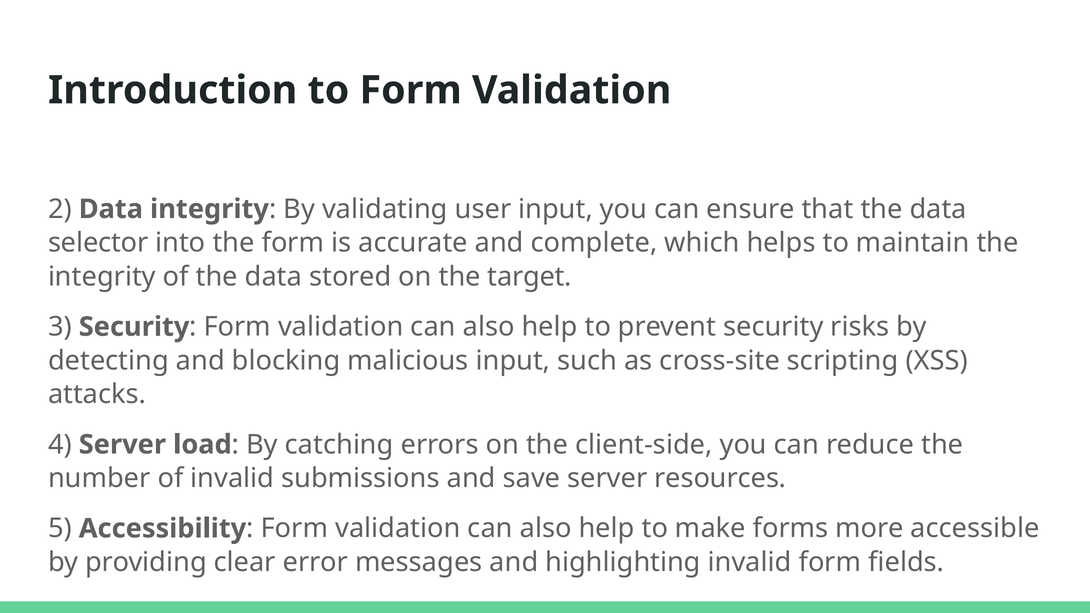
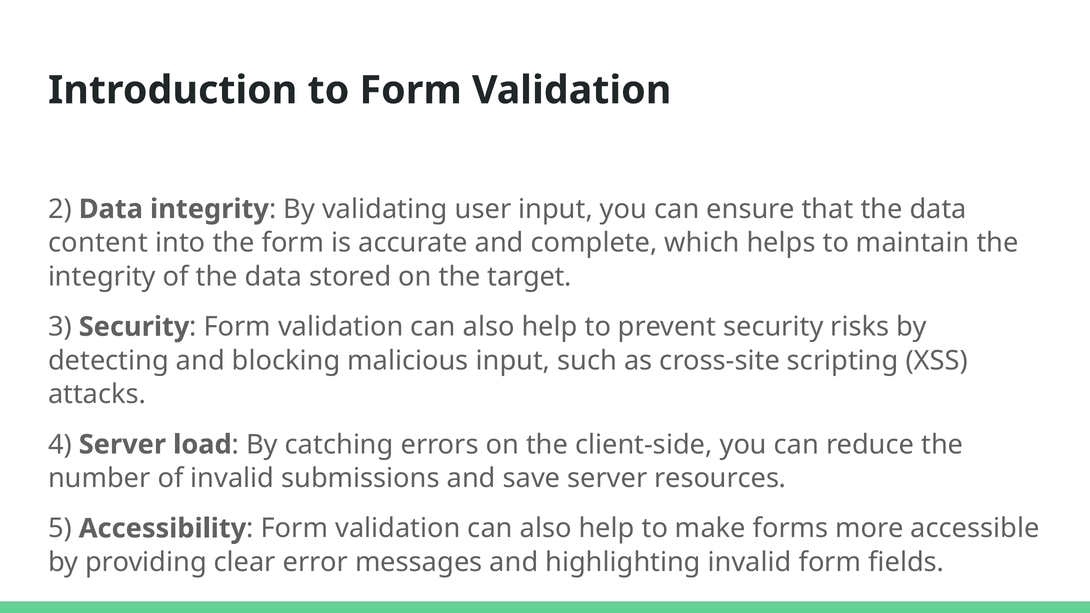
selector: selector -> content
